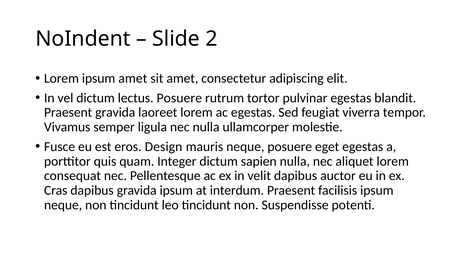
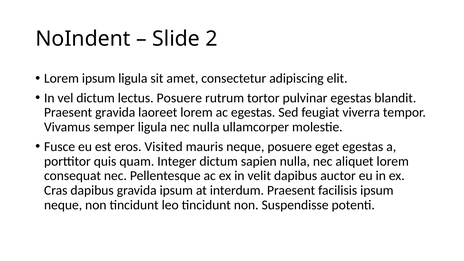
ipsum amet: amet -> ligula
Design: Design -> Visited
